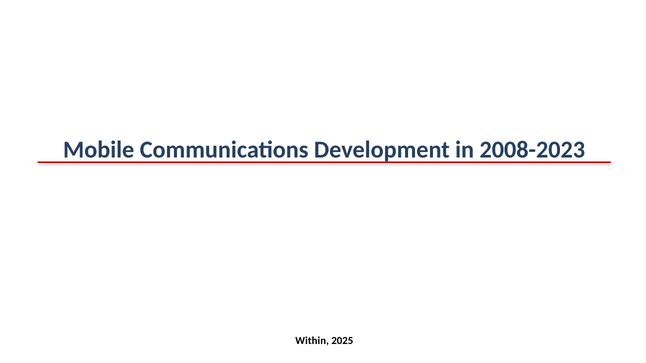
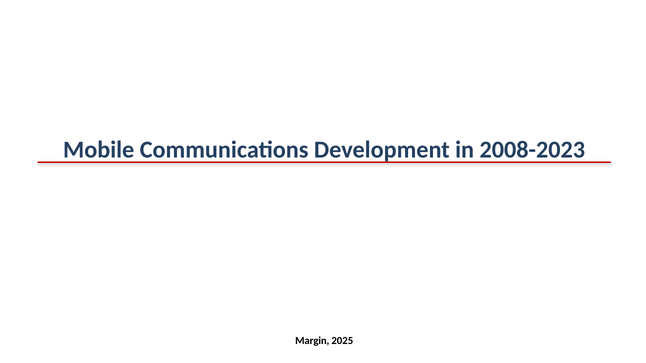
Within: Within -> Margin
